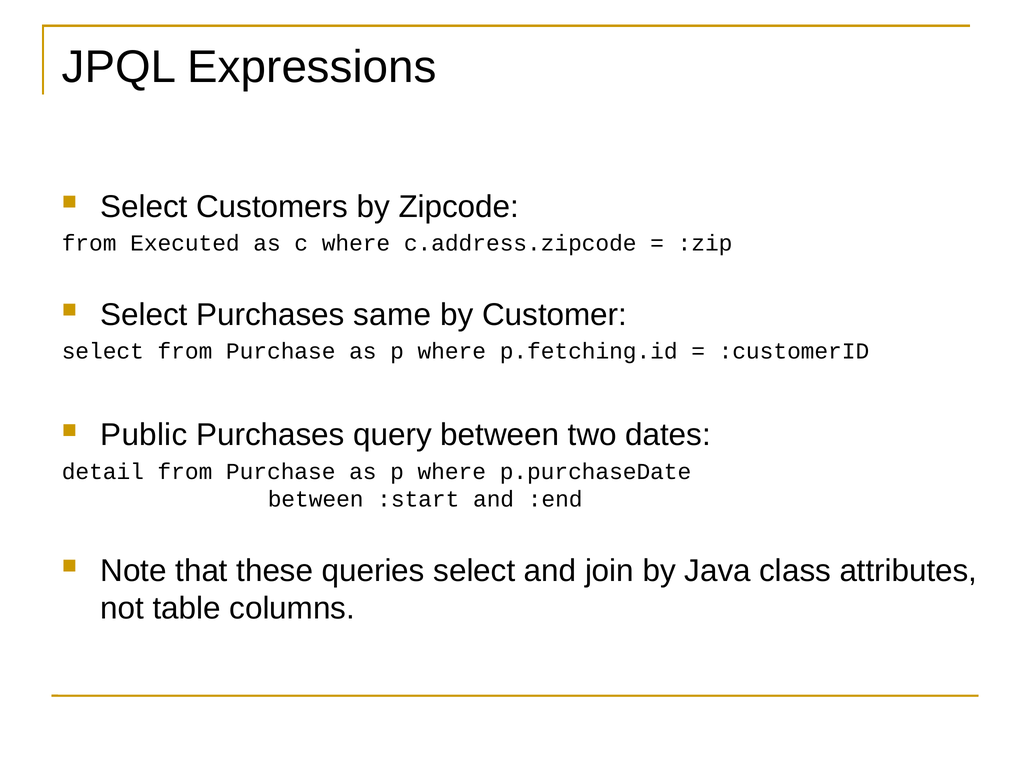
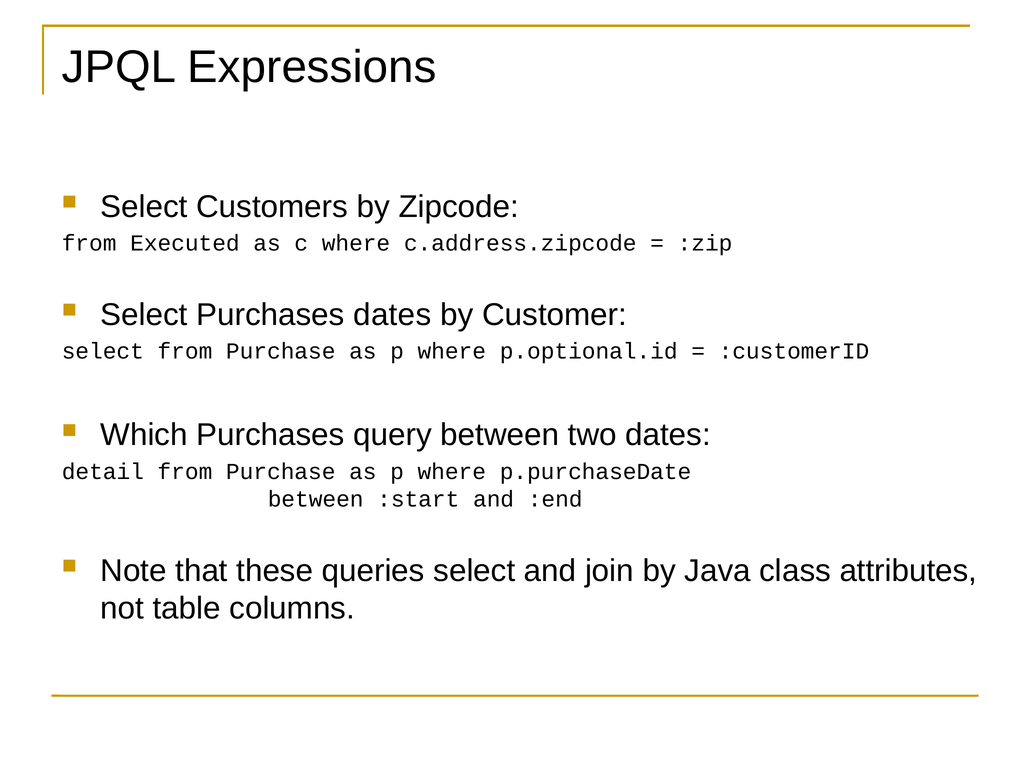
Purchases same: same -> dates
p.fetching.id: p.fetching.id -> p.optional.id
Public: Public -> Which
